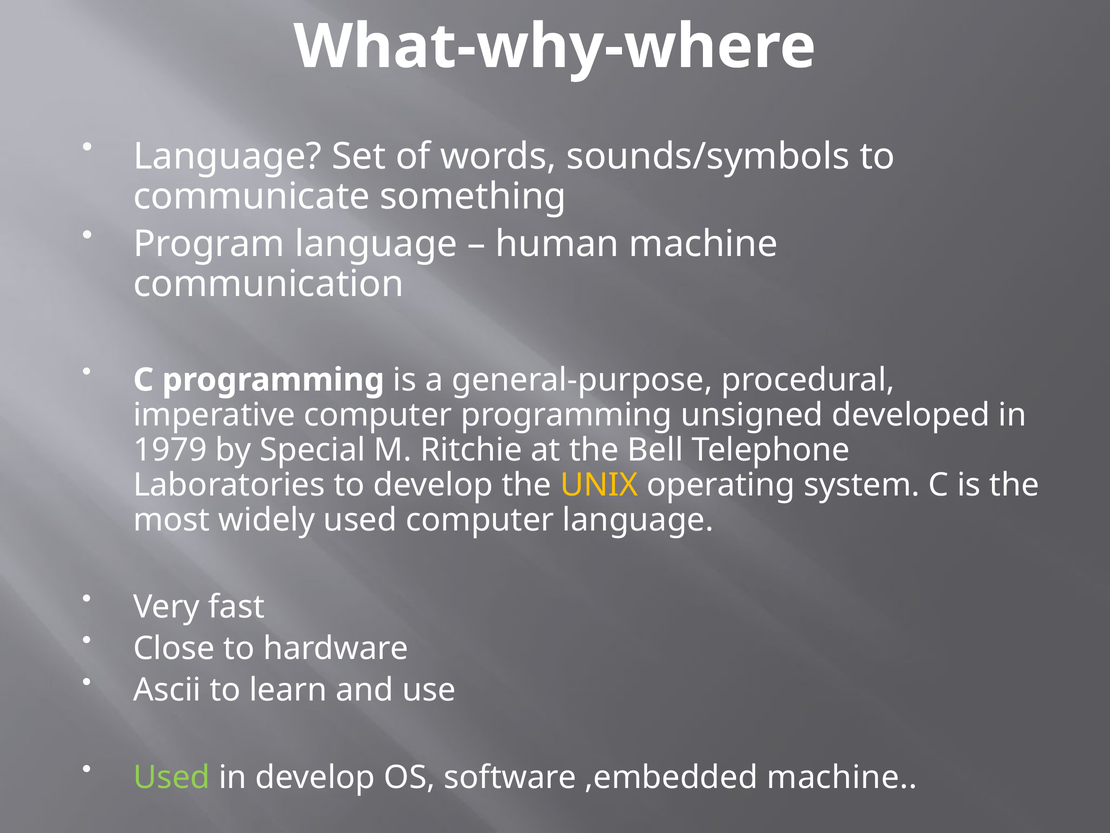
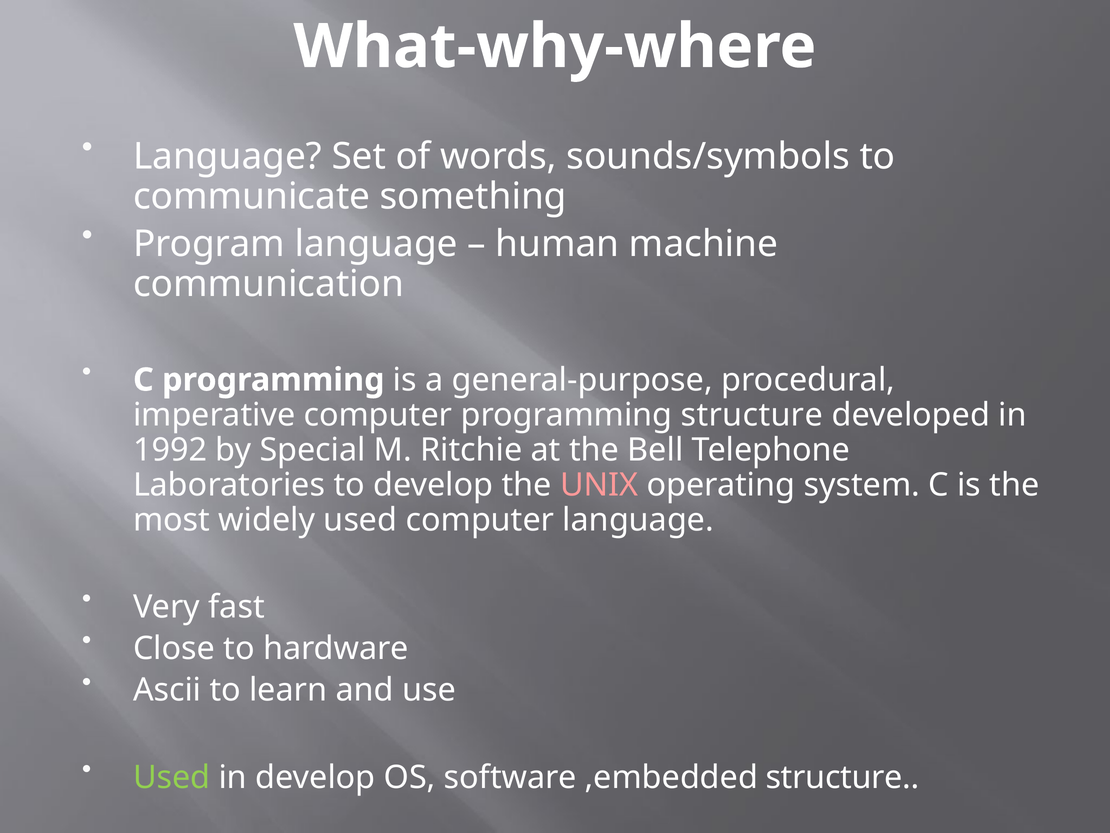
programming unsigned: unsigned -> structure
1979: 1979 -> 1992
UNIX colour: yellow -> pink
,embedded machine: machine -> structure
